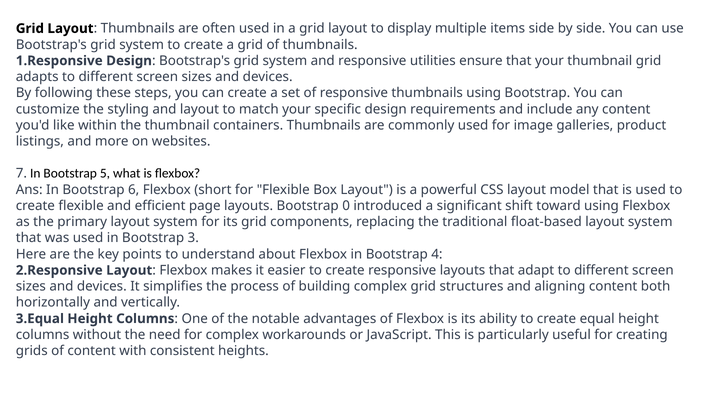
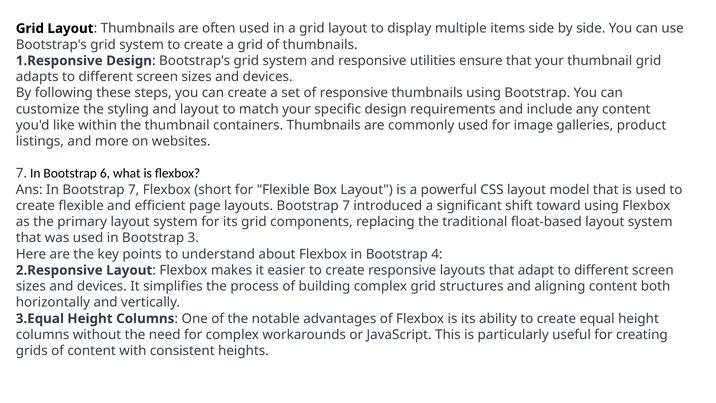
5: 5 -> 6
In Bootstrap 6: 6 -> 7
layouts Bootstrap 0: 0 -> 7
